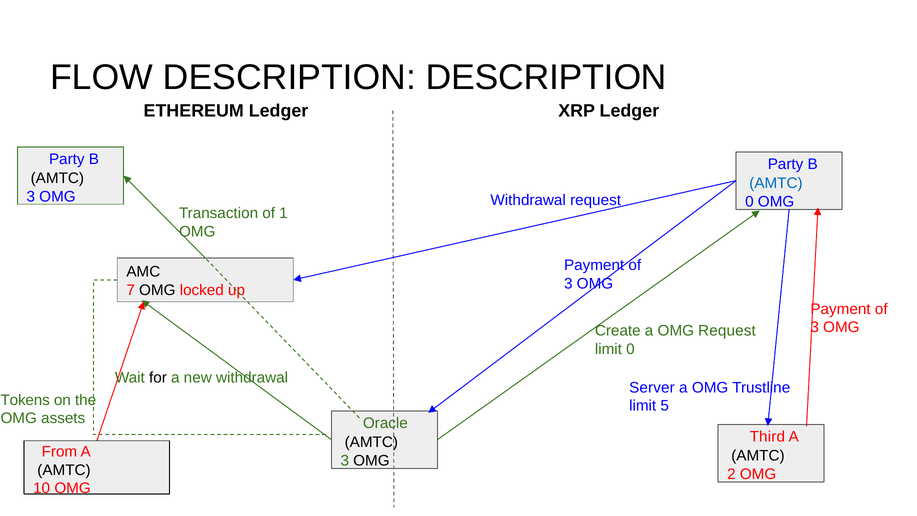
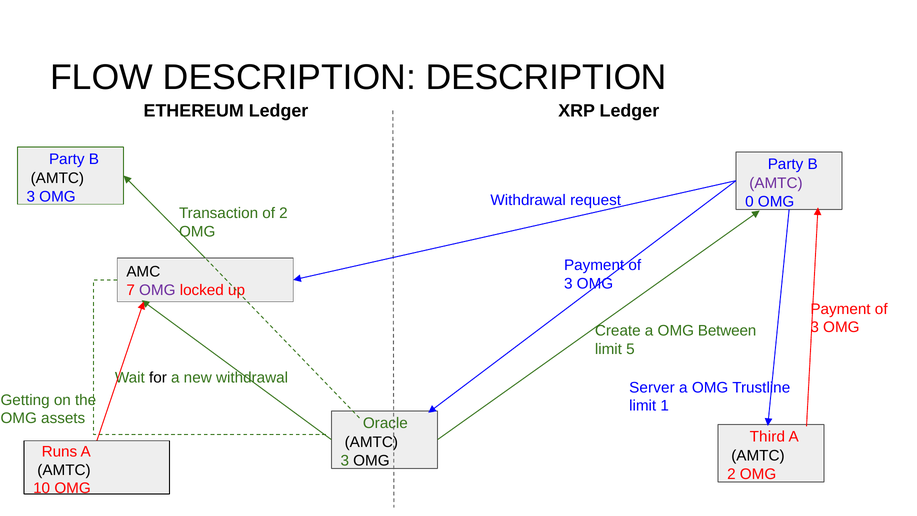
AMTC at (776, 183) colour: blue -> purple
of 1: 1 -> 2
OMG at (157, 290) colour: black -> purple
OMG Request: Request -> Between
limit 0: 0 -> 5
Tokens: Tokens -> Getting
5: 5 -> 1
From: From -> Runs
